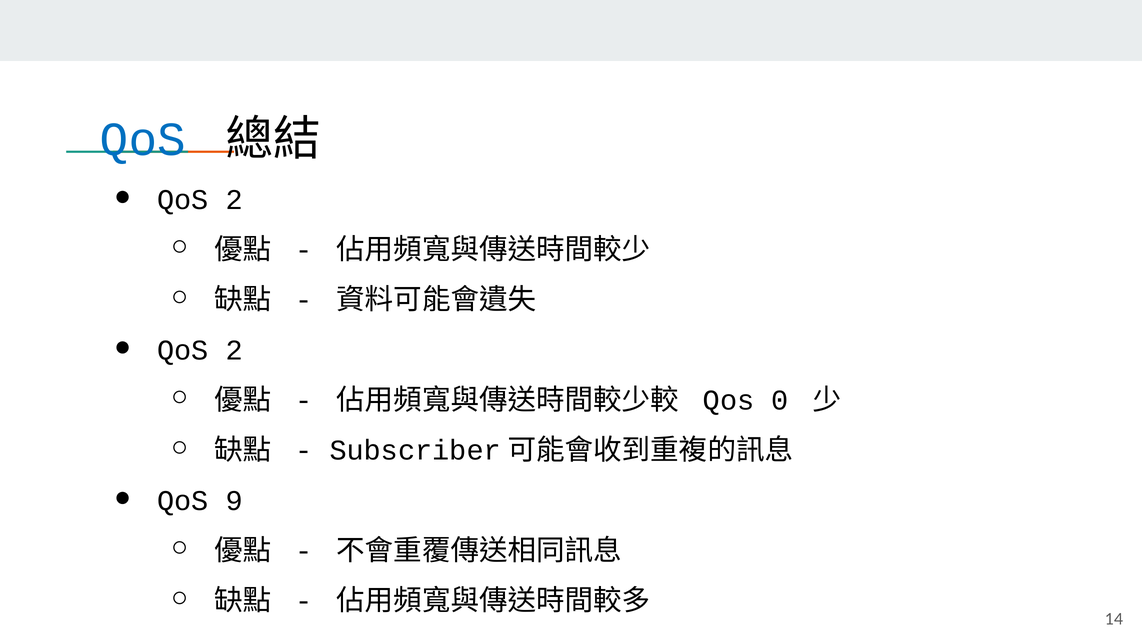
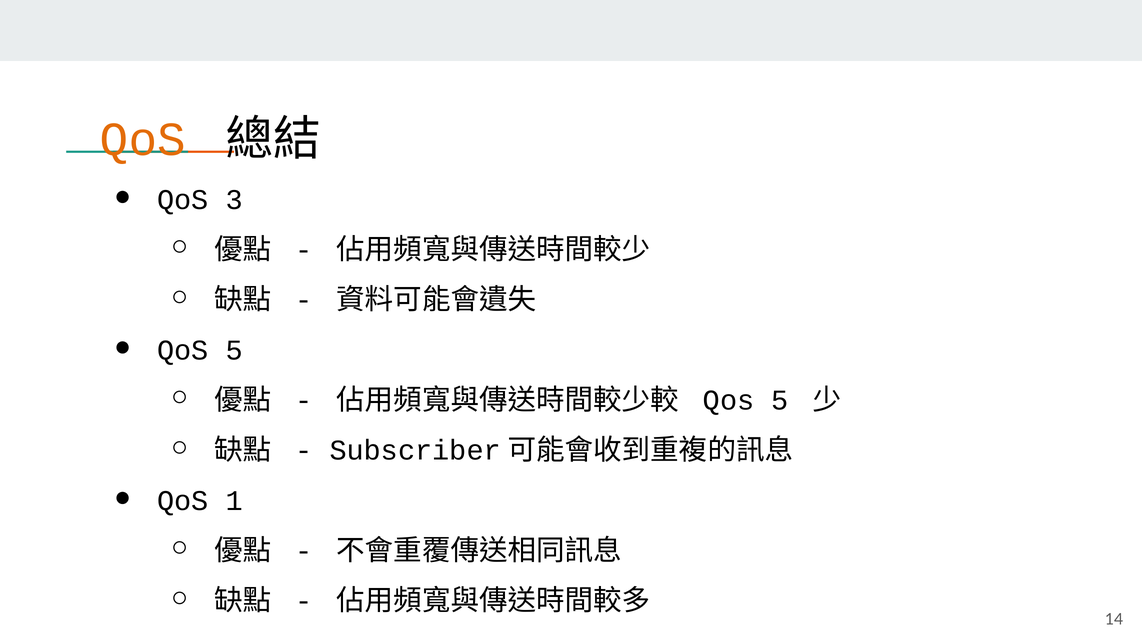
QoS at (143, 139) colour: blue -> orange
2 at (234, 199): 2 -> 3
2 at (234, 350): 2 -> 5
0 at (780, 400): 0 -> 5
9: 9 -> 1
